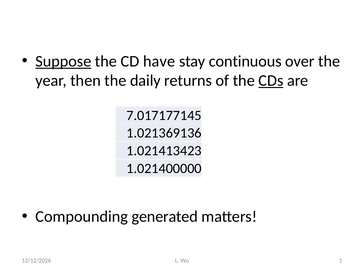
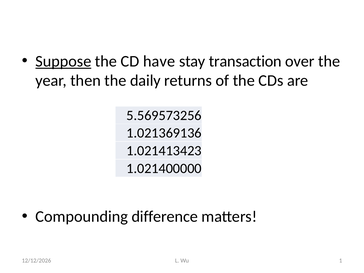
continuous: continuous -> transaction
CDs underline: present -> none
7.017177145: 7.017177145 -> 5.569573256
generated: generated -> difference
